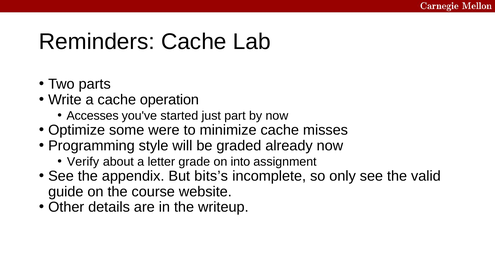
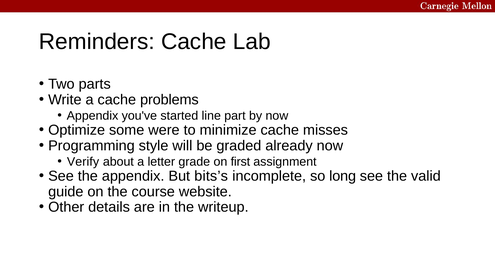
operation: operation -> problems
Accesses at (93, 116): Accesses -> Appendix
just: just -> line
into: into -> first
only: only -> long
